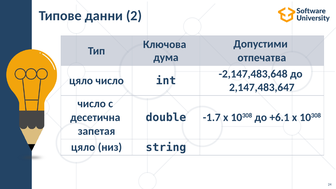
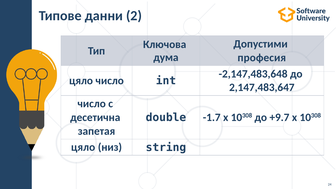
отпечатва: отпечатва -> професия
+6.1: +6.1 -> +9.7
